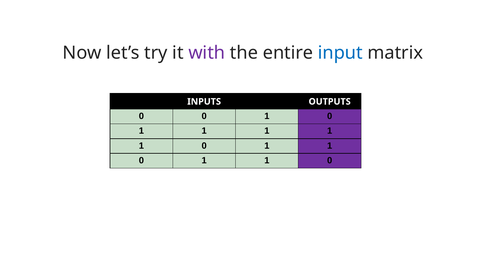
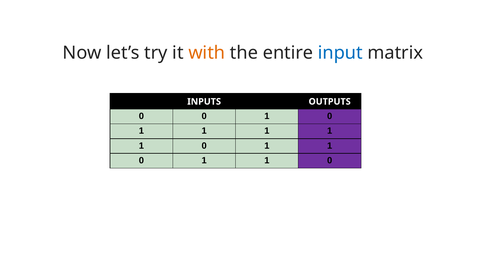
with colour: purple -> orange
